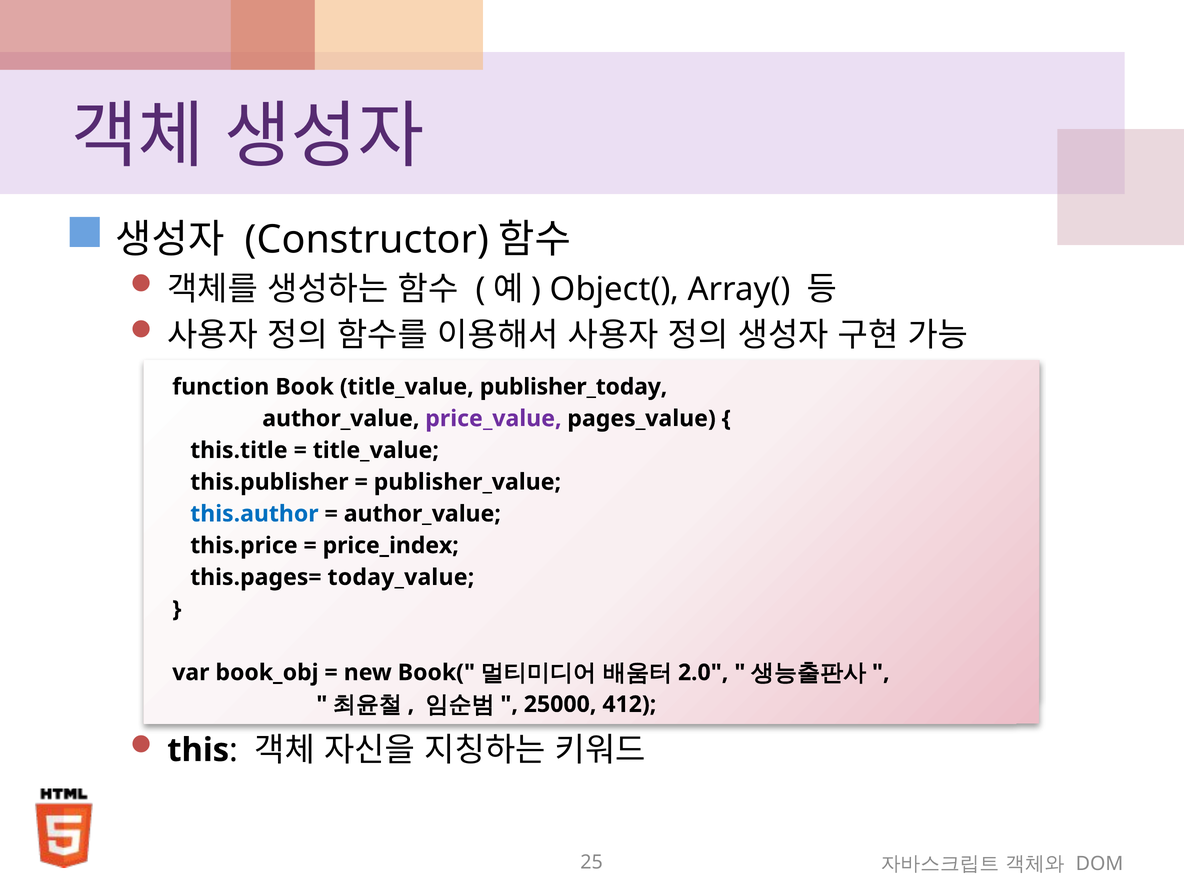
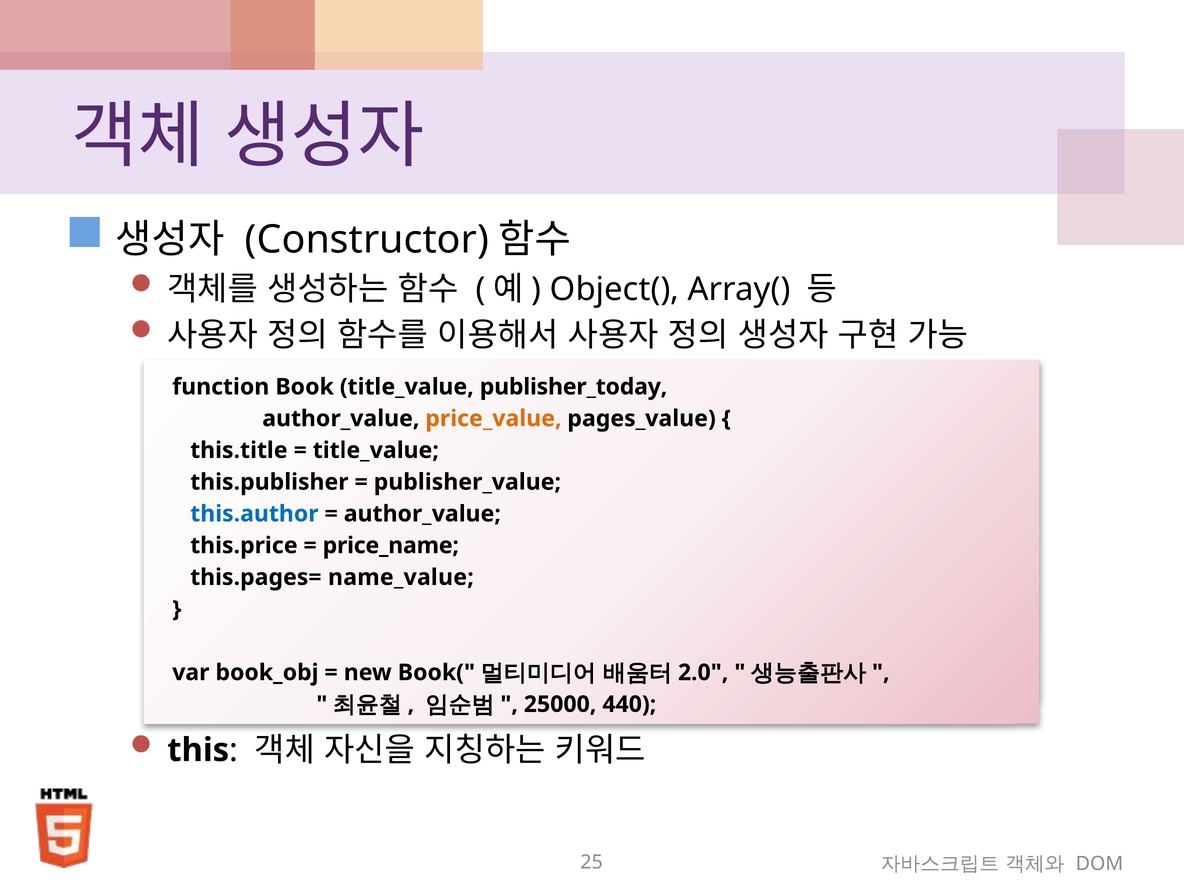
price_value colour: purple -> orange
price_index: price_index -> price_name
today_value: today_value -> name_value
412: 412 -> 440
